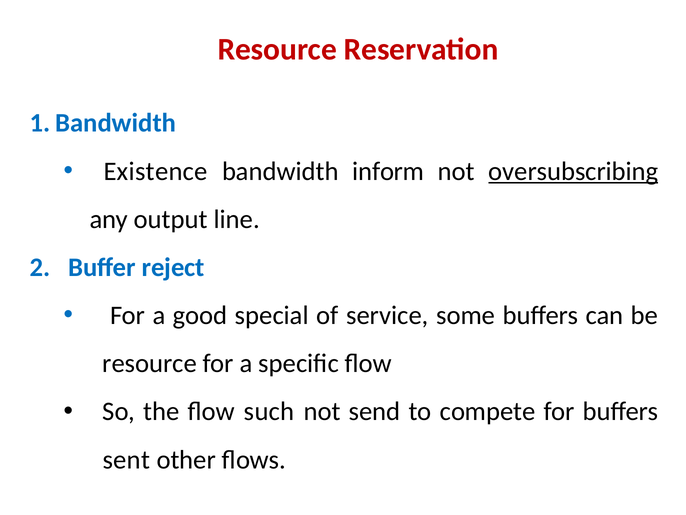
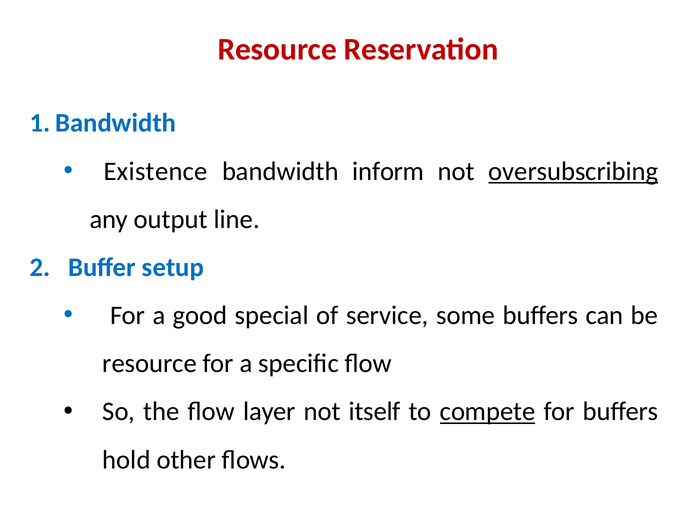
reject: reject -> setup
such: such -> layer
send: send -> itself
compete underline: none -> present
sent: sent -> hold
